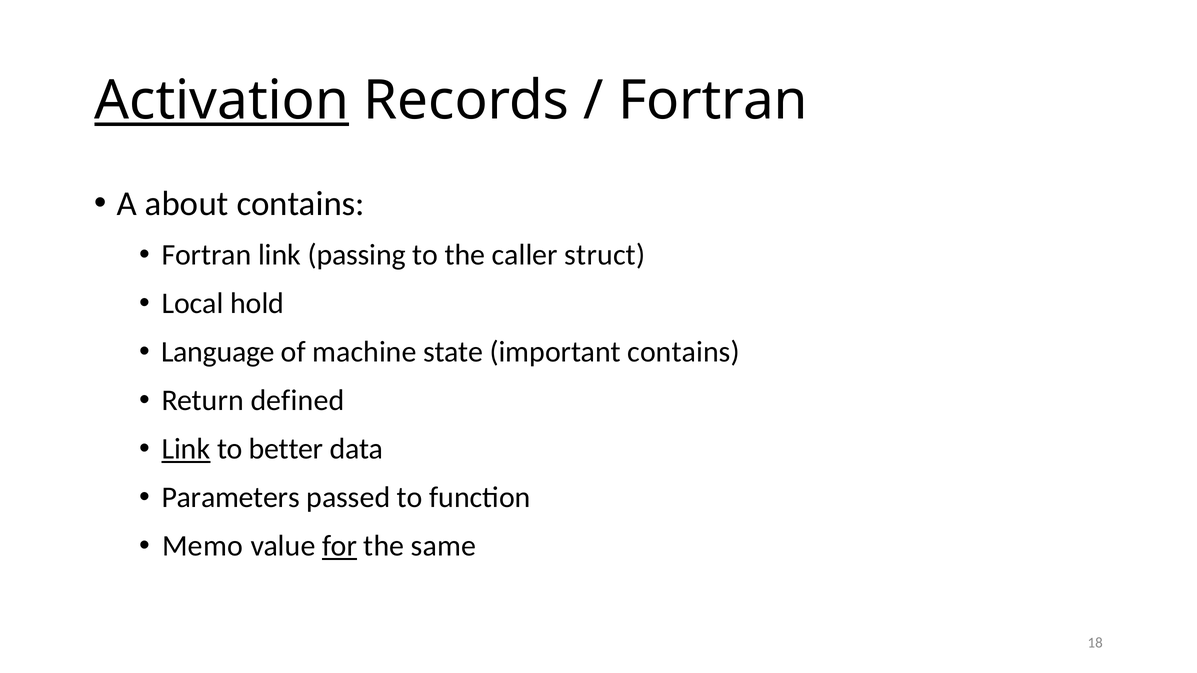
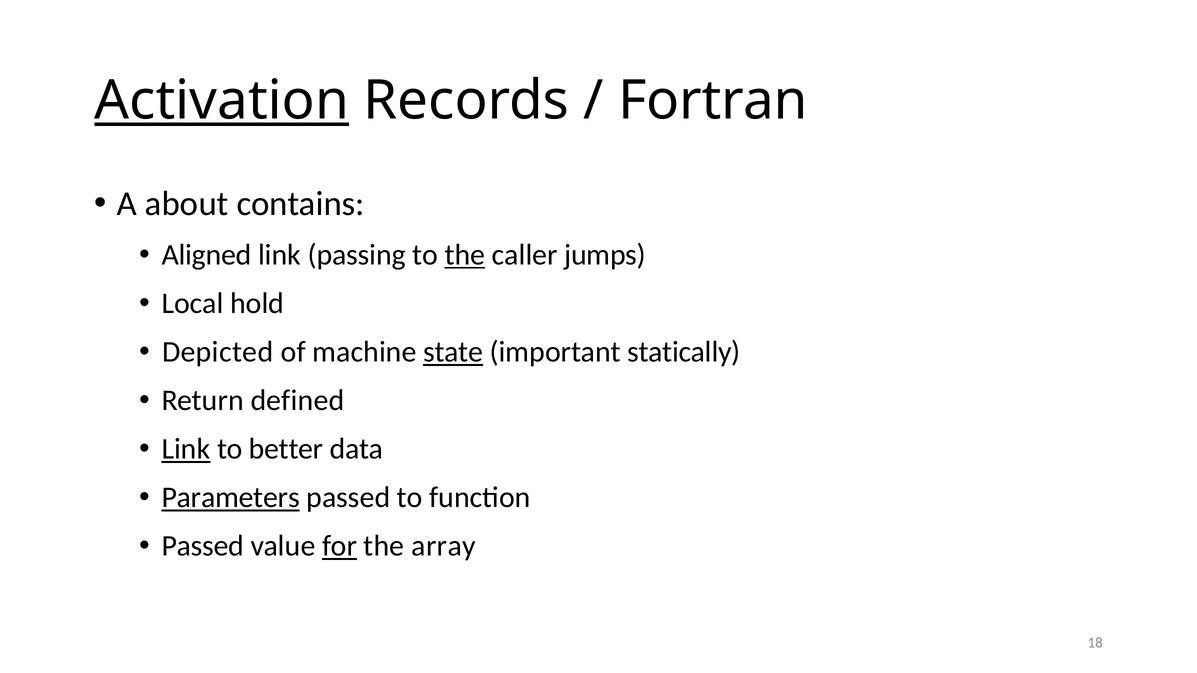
Fortran at (206, 255): Fortran -> Aligned
the at (465, 255) underline: none -> present
struct: struct -> jumps
Language: Language -> Depicted
state underline: none -> present
important contains: contains -> statically
Parameters underline: none -> present
Memo at (203, 546): Memo -> Passed
same: same -> array
